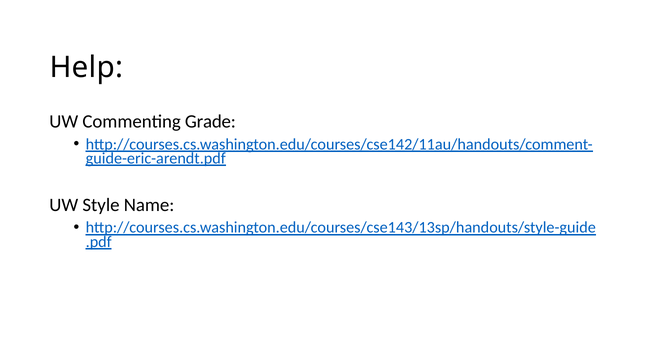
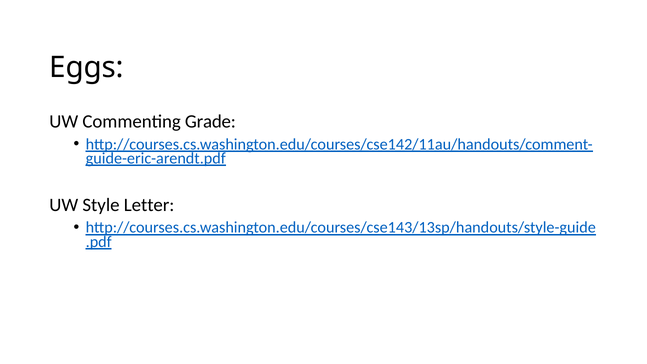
Help: Help -> Eggs
Name: Name -> Letter
